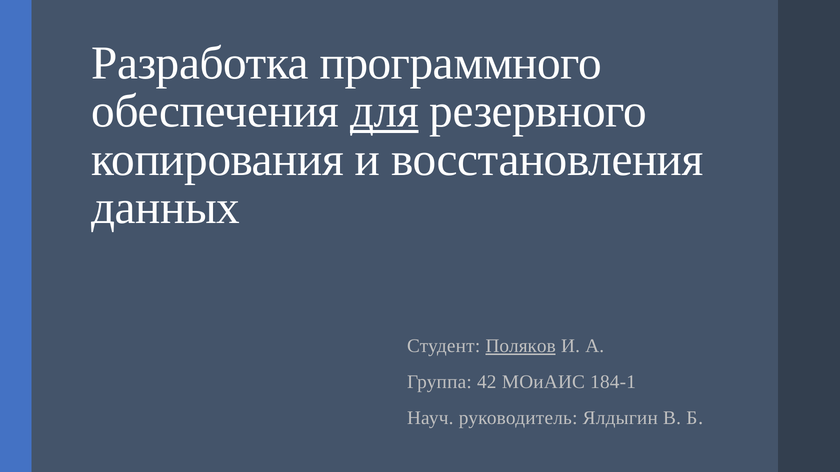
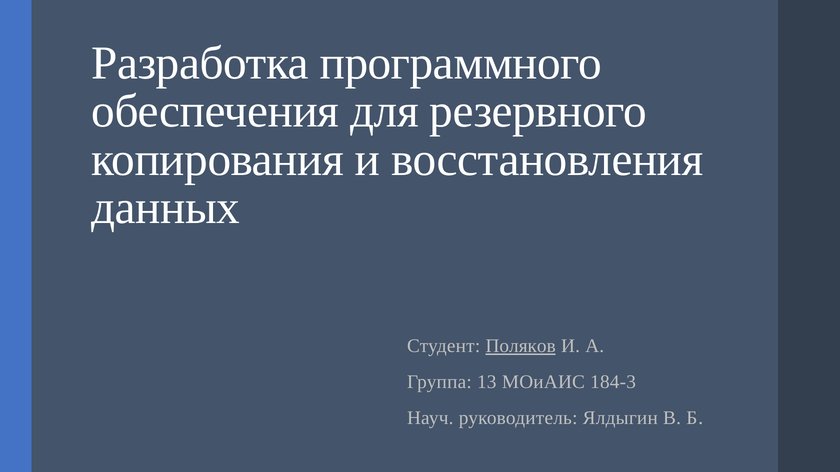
для underline: present -> none
42: 42 -> 13
184-1: 184-1 -> 184-3
